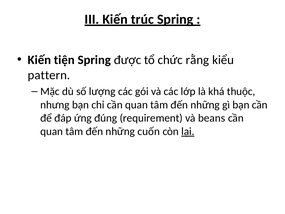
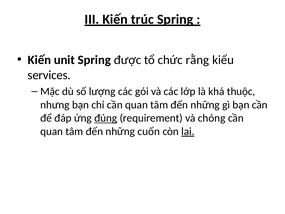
tiện: tiện -> unit
pattern: pattern -> services
đúng underline: none -> present
beans: beans -> chóng
